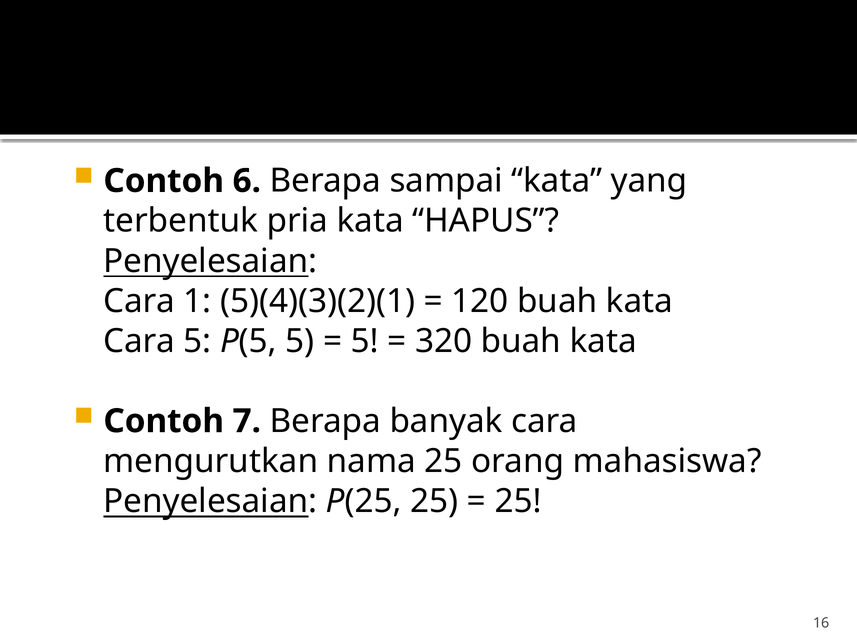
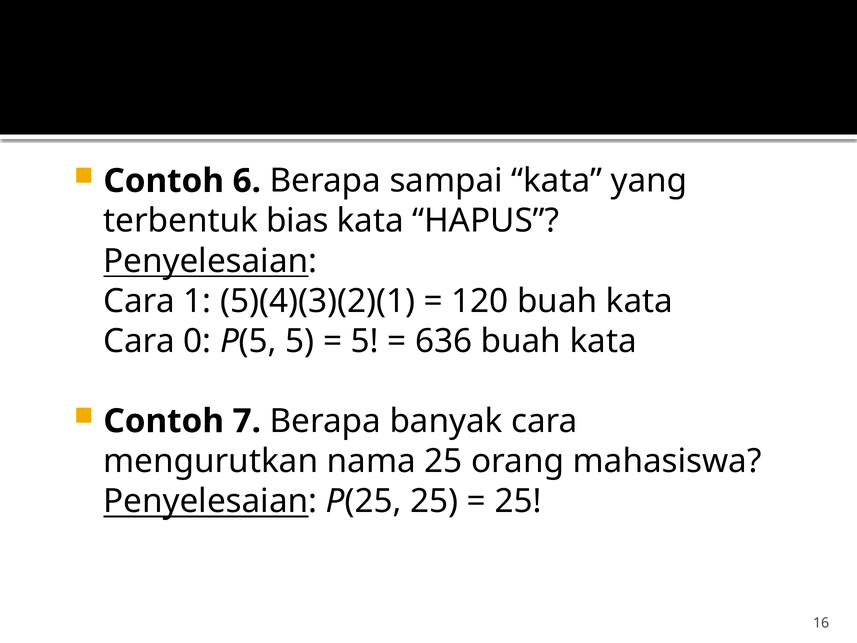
pria: pria -> bias
Cara 5: 5 -> 0
320: 320 -> 636
